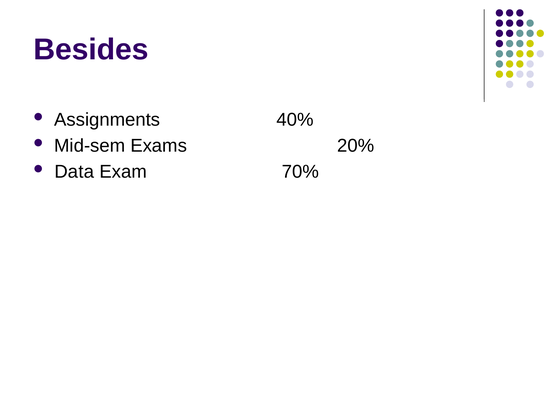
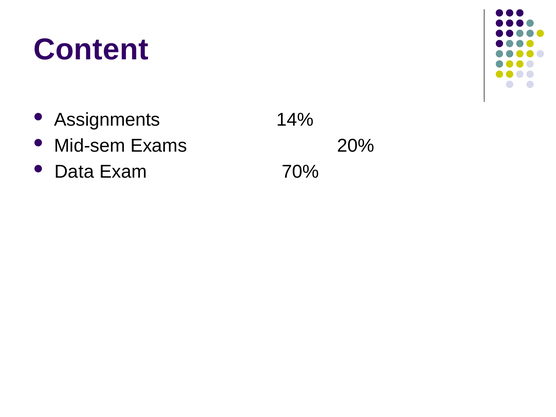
Besides: Besides -> Content
40%: 40% -> 14%
